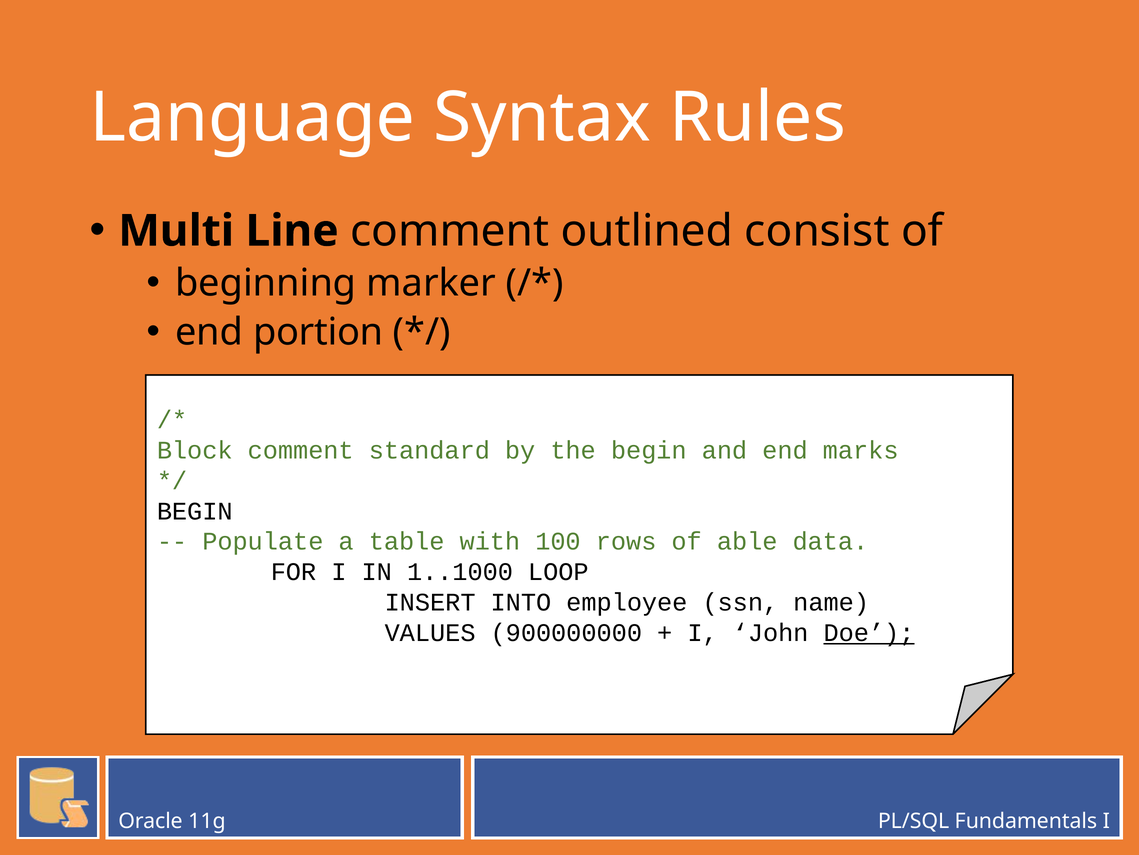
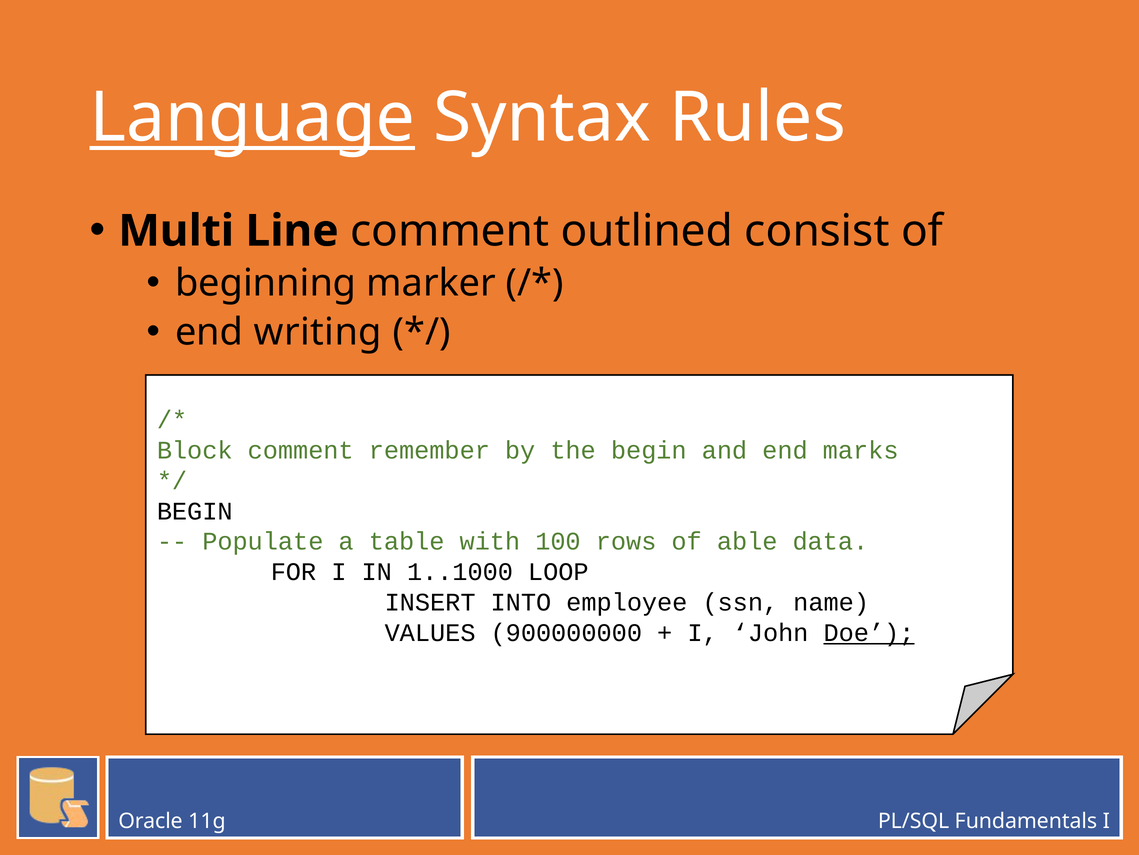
Language underline: none -> present
portion: portion -> writing
standard: standard -> remember
